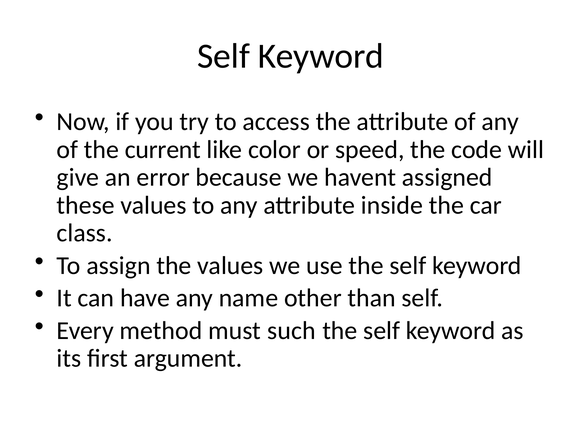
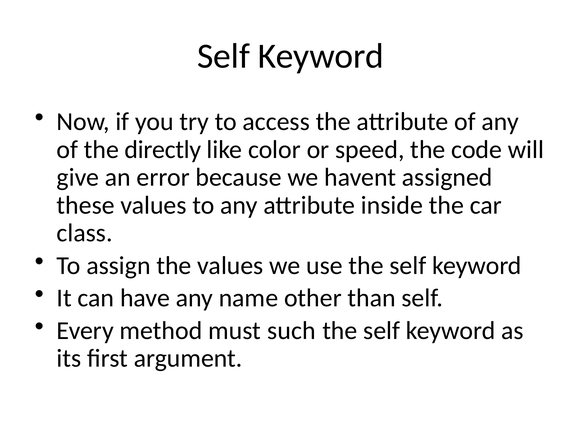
current: current -> directly
